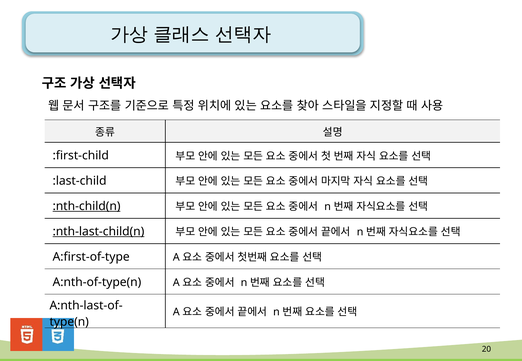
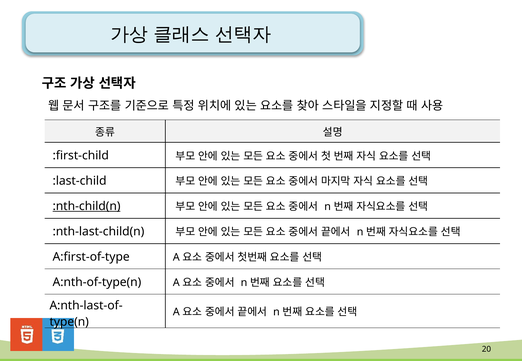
:nth-last-child(n underline: present -> none
